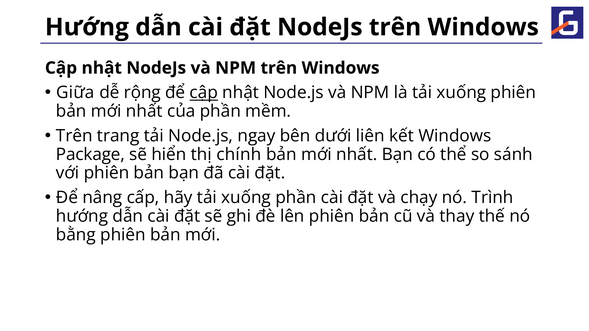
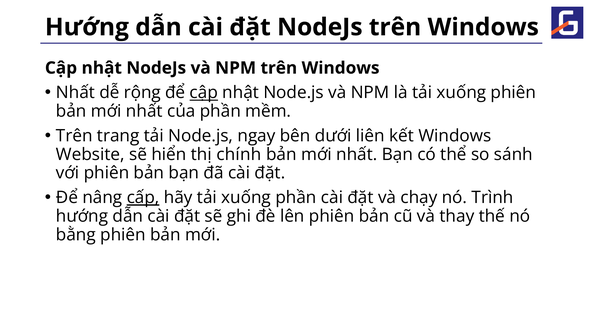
Giữa at (75, 93): Giữa -> Nhất
Package: Package -> Website
cấp underline: none -> present
